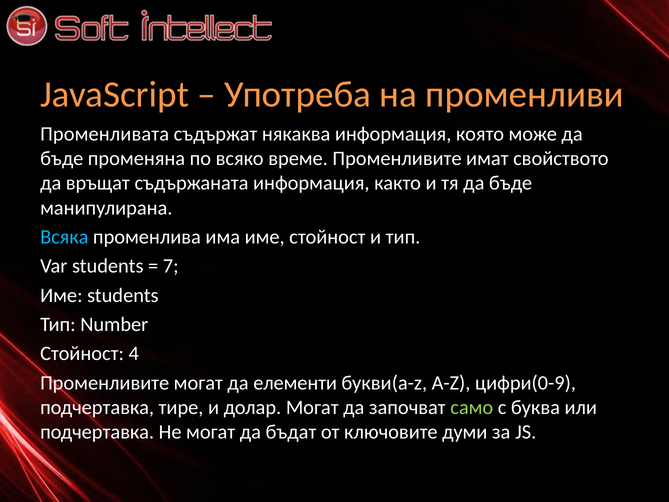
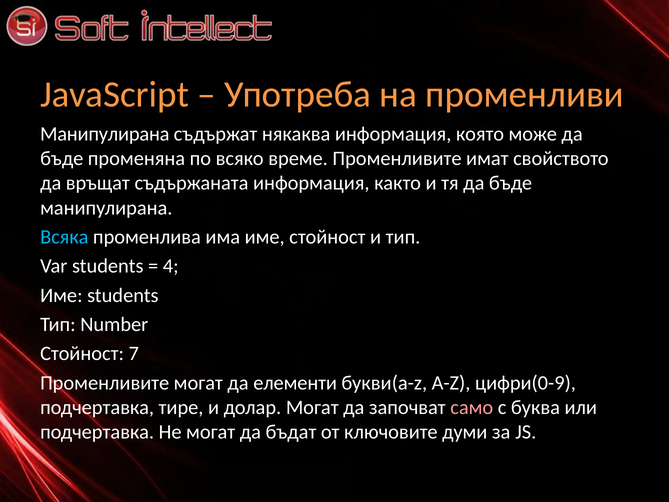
Променливата at (105, 134): Променливата -> Манипулирана
7: 7 -> 4
4: 4 -> 7
само colour: light green -> pink
